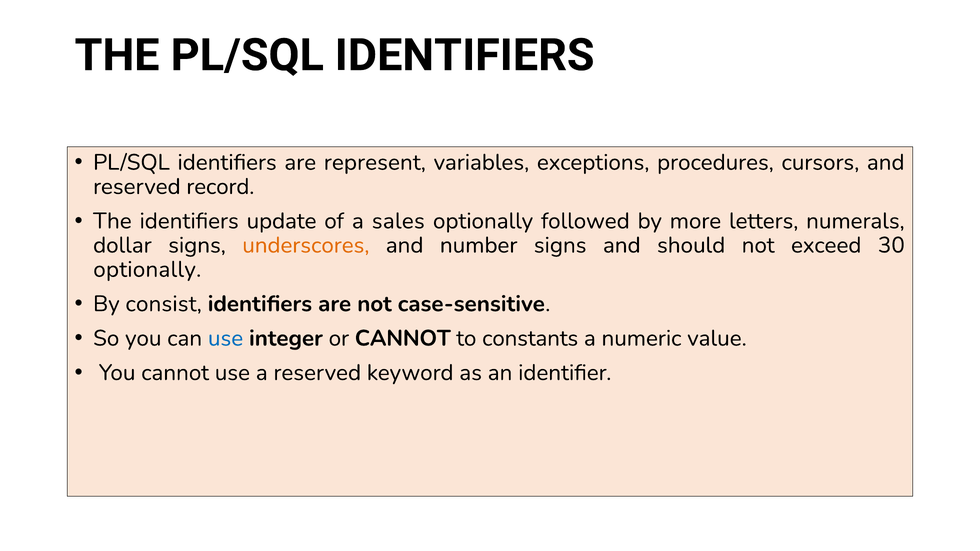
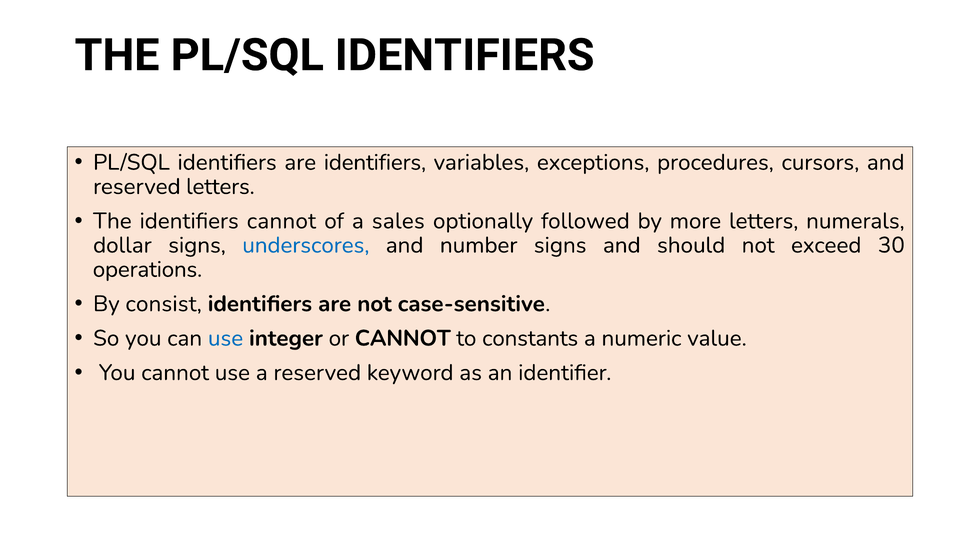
are represent: represent -> identifiers
reserved record: record -> letters
identifiers update: update -> cannot
underscores colour: orange -> blue
optionally at (147, 269): optionally -> operations
